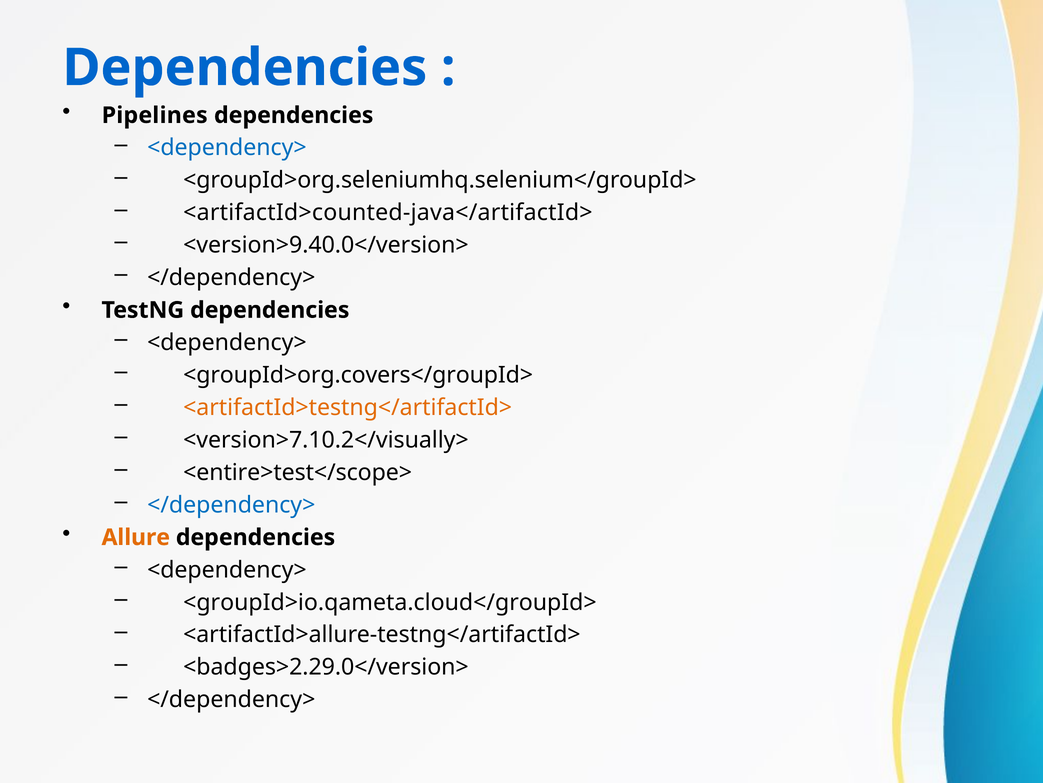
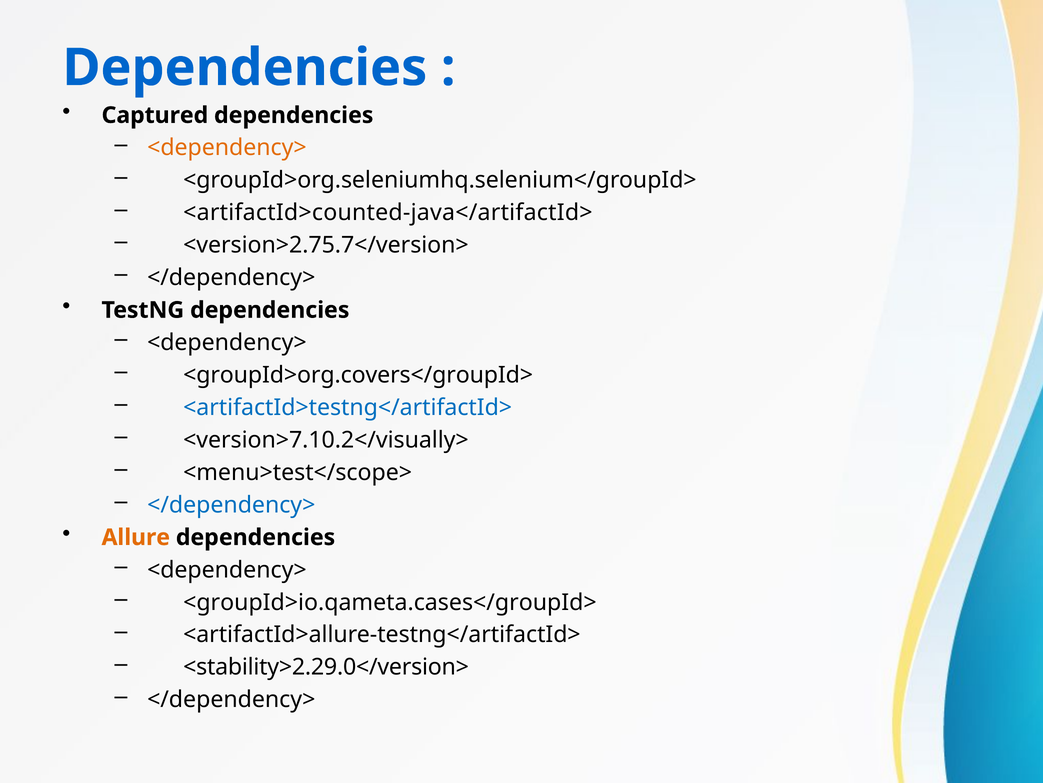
Pipelines: Pipelines -> Captured
<dependency> at (227, 148) colour: blue -> orange
<version>9.40.0</version>: <version>9.40.0</version> -> <version>2.75.7</version>
<artifactId>testng</artifactId> colour: orange -> blue
<entire>test</scope>: <entire>test</scope> -> <menu>test</scope>
<groupId>io.qameta.cloud</groupId>: <groupId>io.qameta.cloud</groupId> -> <groupId>io.qameta.cases</groupId>
<badges>2.29.0</version>: <badges>2.29.0</version> -> <stability>2.29.0</version>
